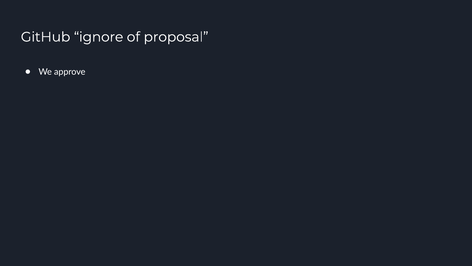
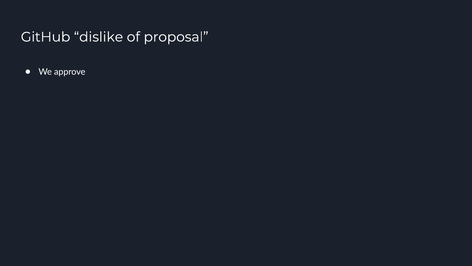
ignore: ignore -> dislike
